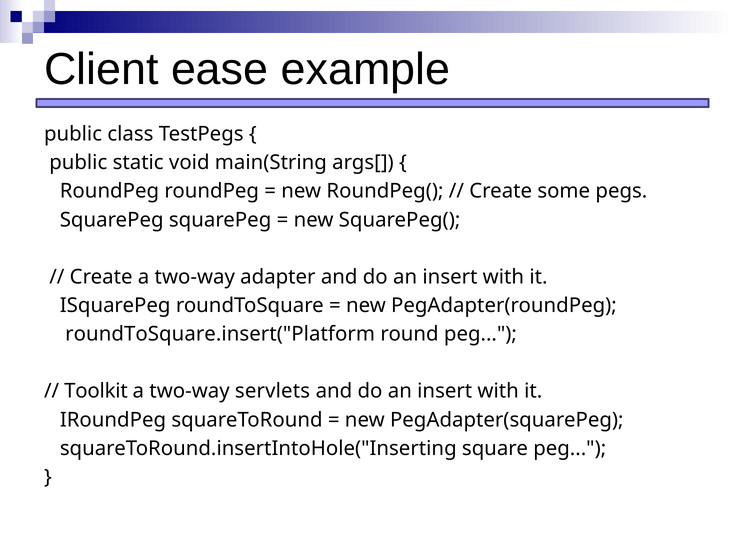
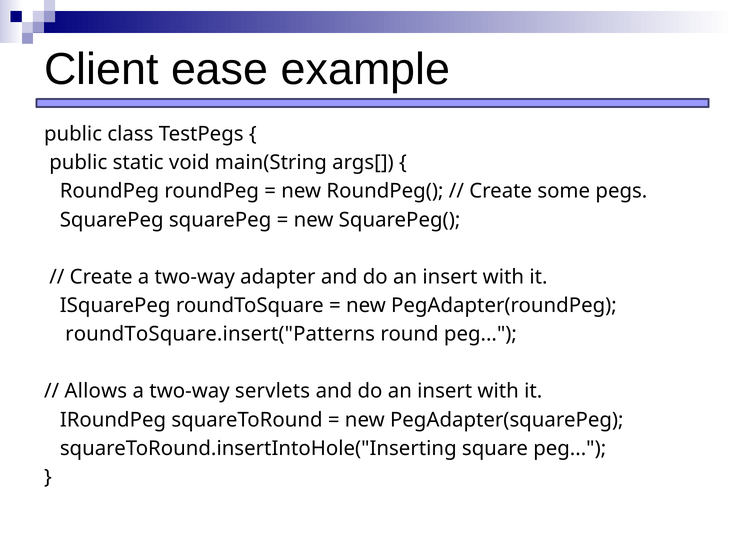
roundToSquare.insert("Platform: roundToSquare.insert("Platform -> roundToSquare.insert("Patterns
Toolkit: Toolkit -> Allows
